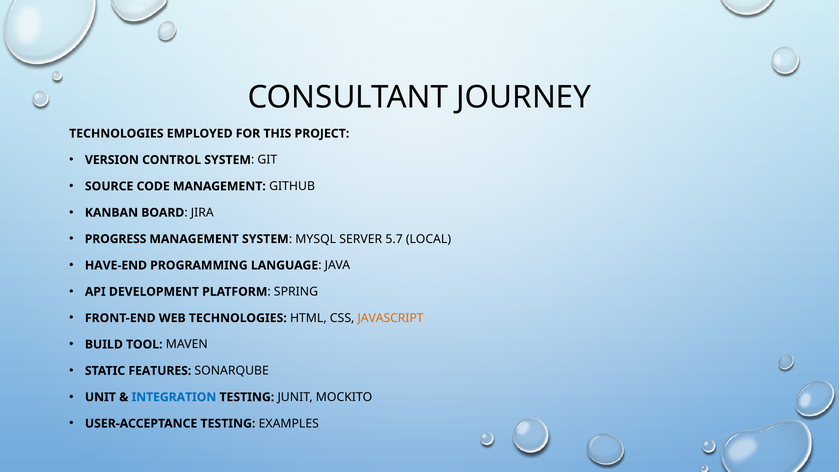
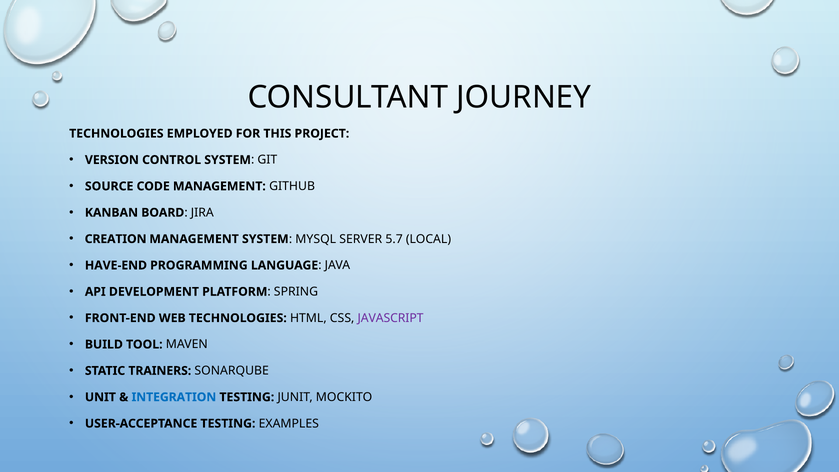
PROGRESS: PROGRESS -> CREATION
JAVASCRIPT colour: orange -> purple
FEATURES: FEATURES -> TRAINERS
